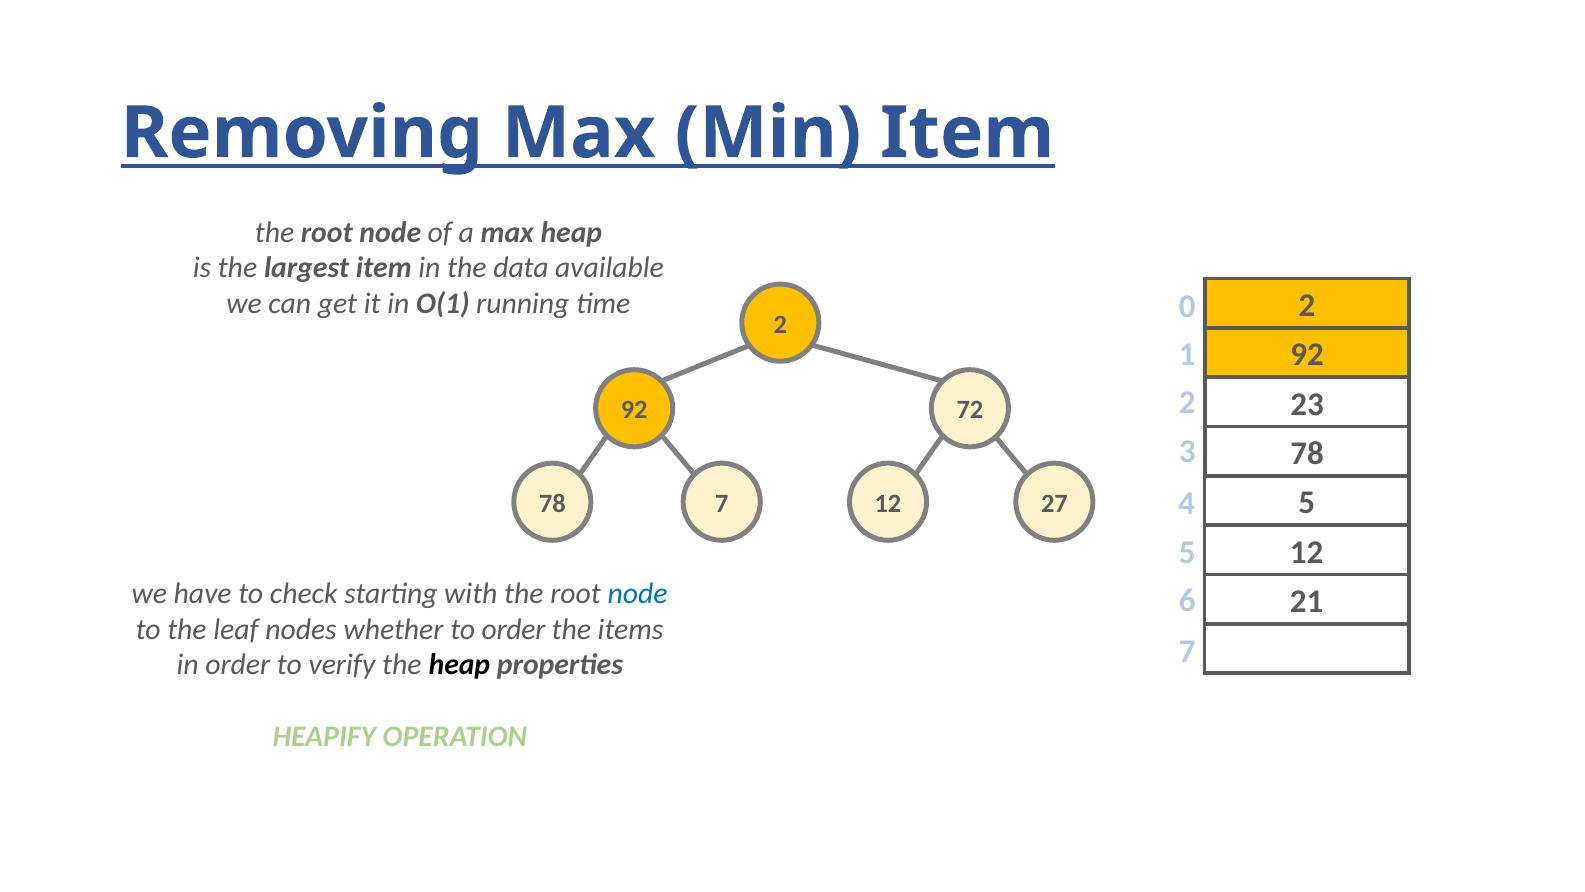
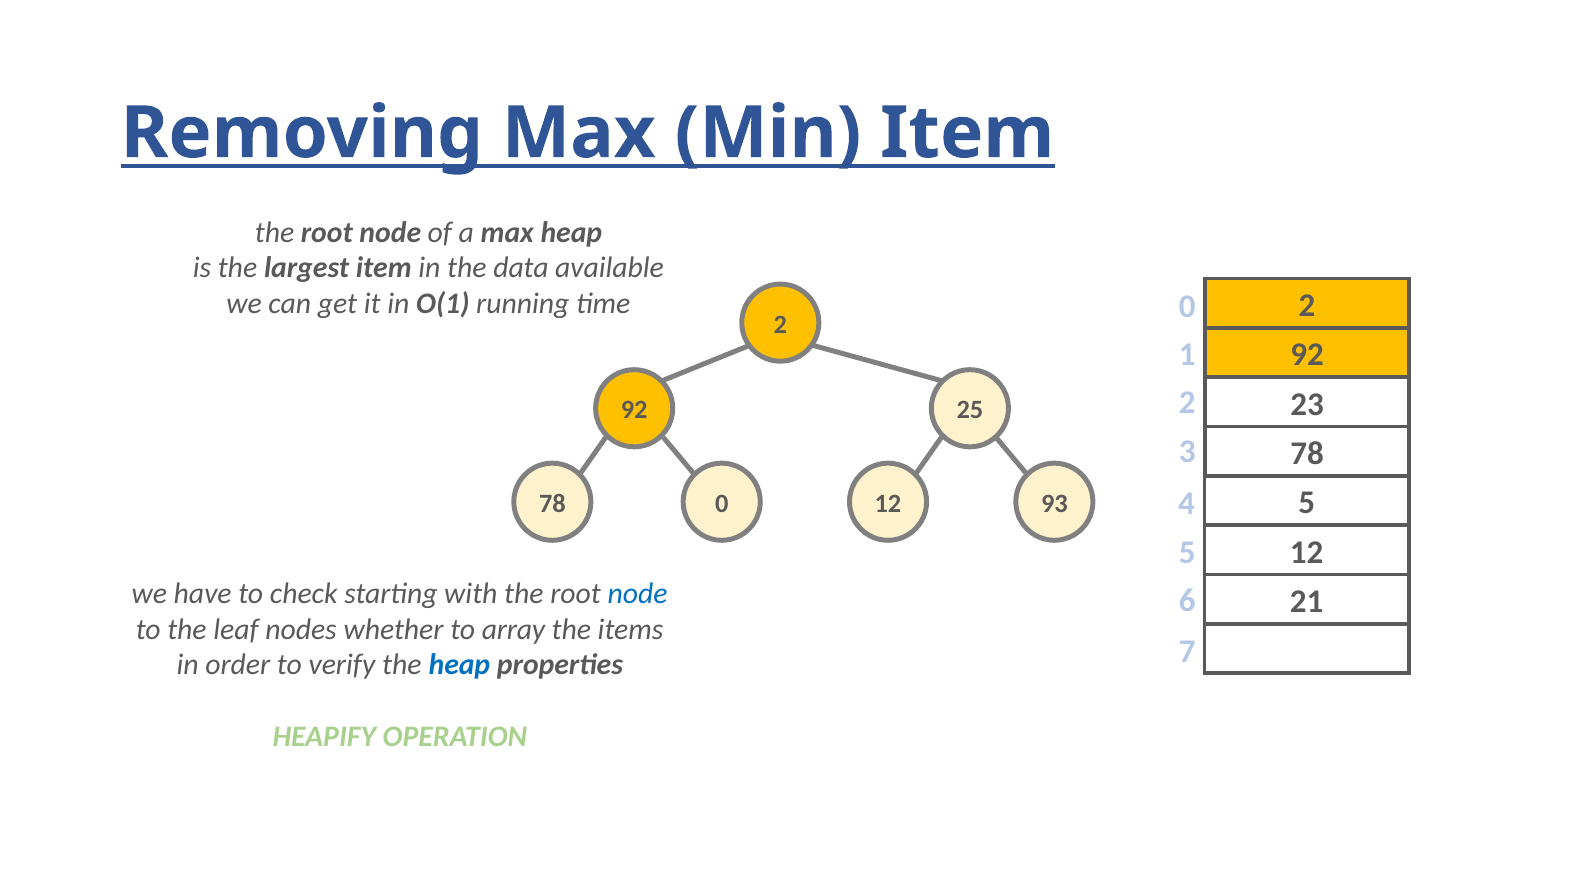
72: 72 -> 25
78 7: 7 -> 0
27: 27 -> 93
to order: order -> array
heap at (459, 665) colour: black -> blue
